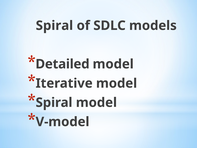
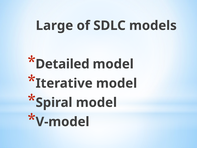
Spiral at (54, 26): Spiral -> Large
